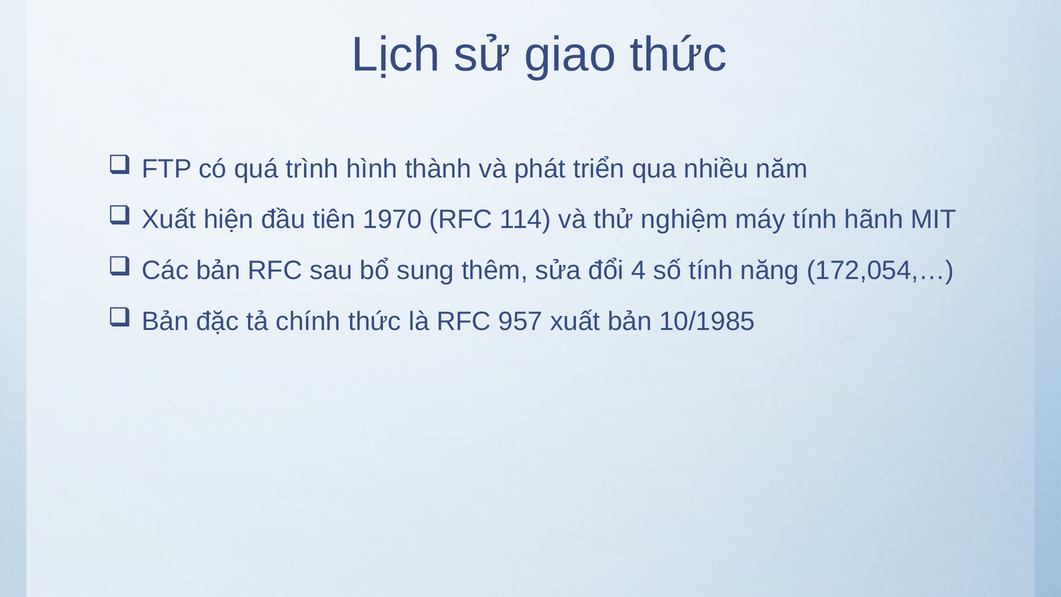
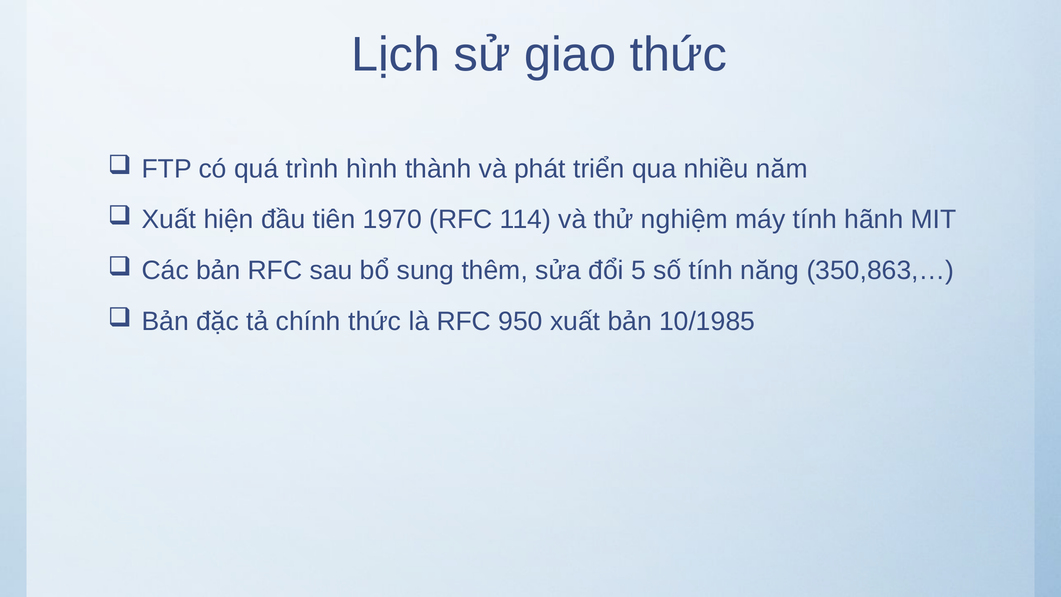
4: 4 -> 5
172,054,…: 172,054,… -> 350,863,…
957: 957 -> 950
